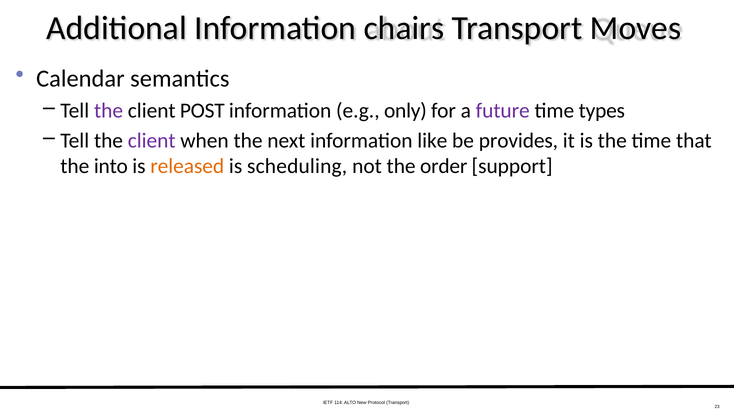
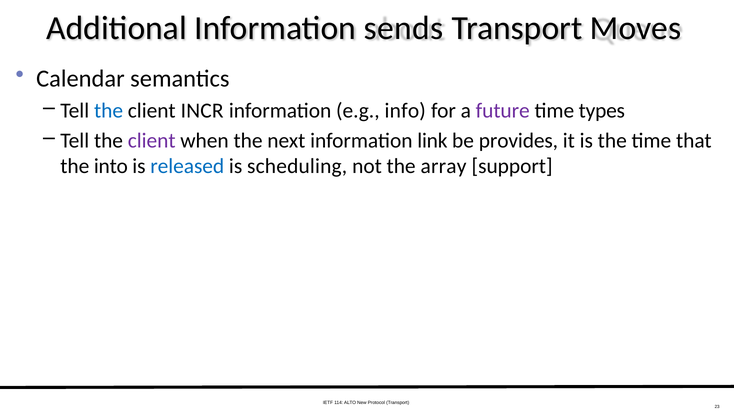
chairs: chairs -> sends
the at (109, 110) colour: purple -> blue
POST: POST -> INCR
only: only -> info
like: like -> link
released colour: orange -> blue
order: order -> array
